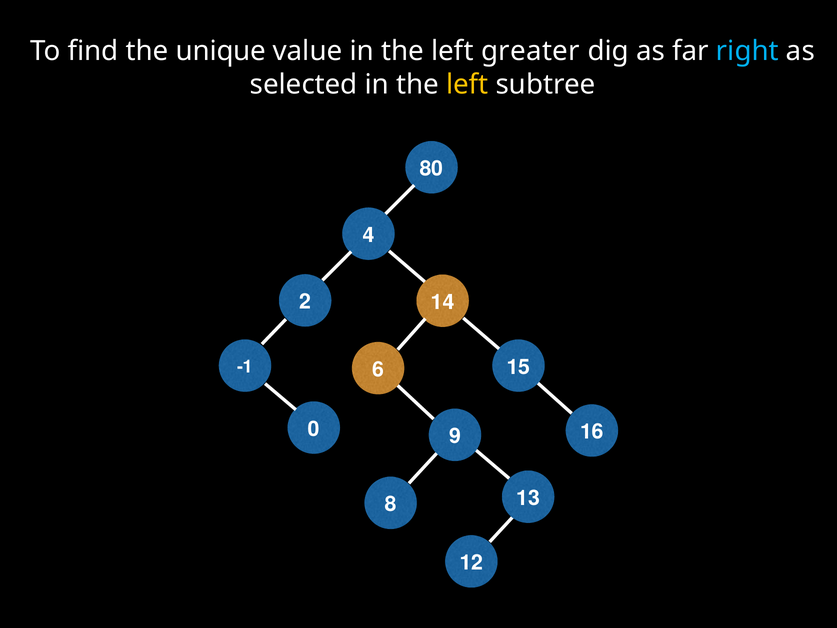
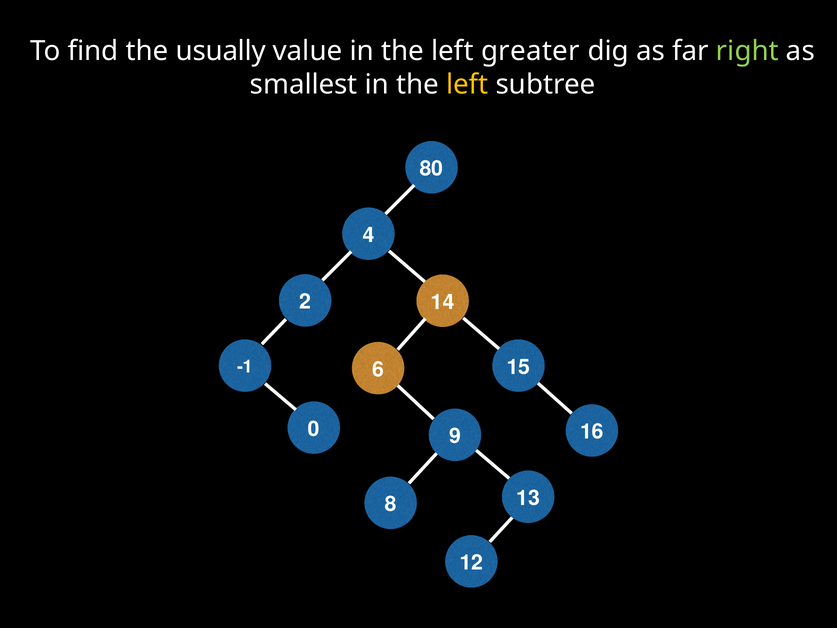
unique: unique -> usually
right colour: light blue -> light green
selected: selected -> smallest
